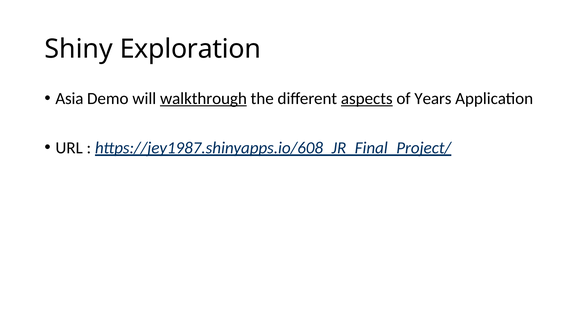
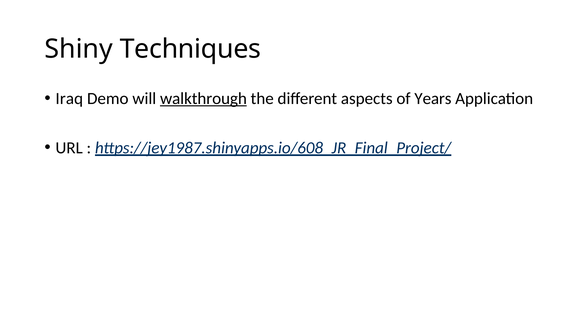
Exploration: Exploration -> Techniques
Asia: Asia -> Iraq
aspects underline: present -> none
